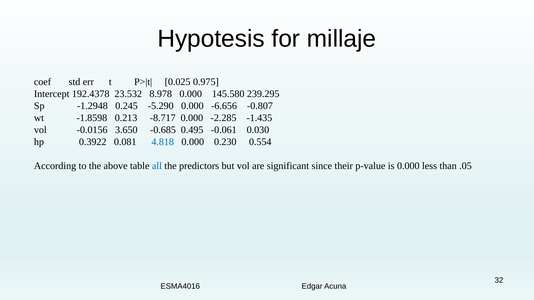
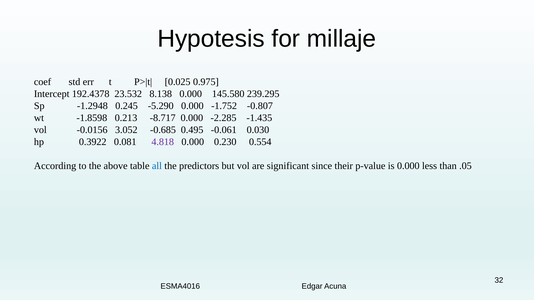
8.978: 8.978 -> 8.138
-6.656: -6.656 -> -1.752
3.650: 3.650 -> 3.052
4.818 colour: blue -> purple
